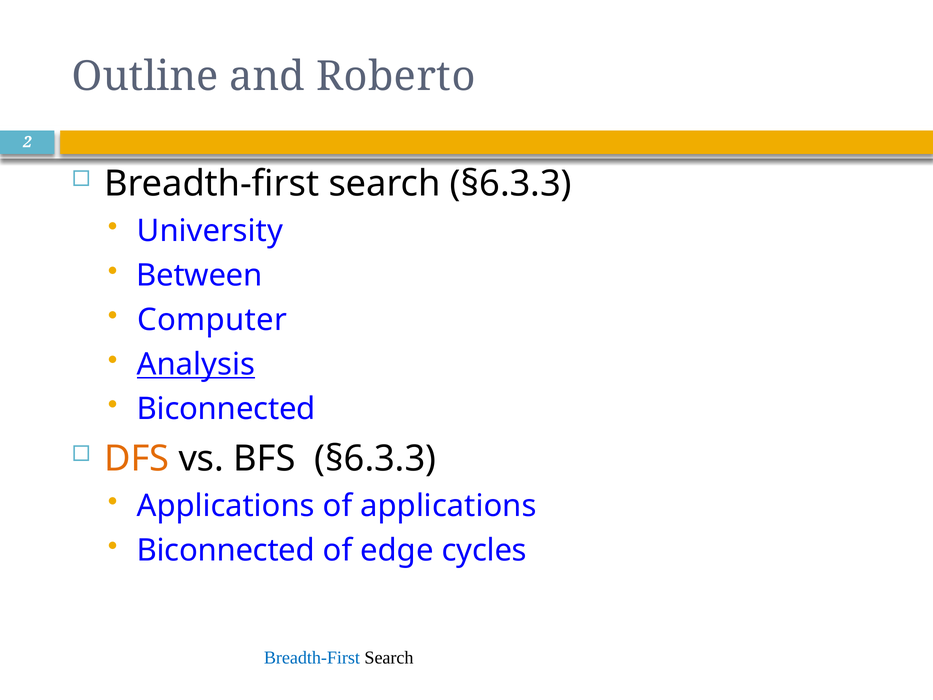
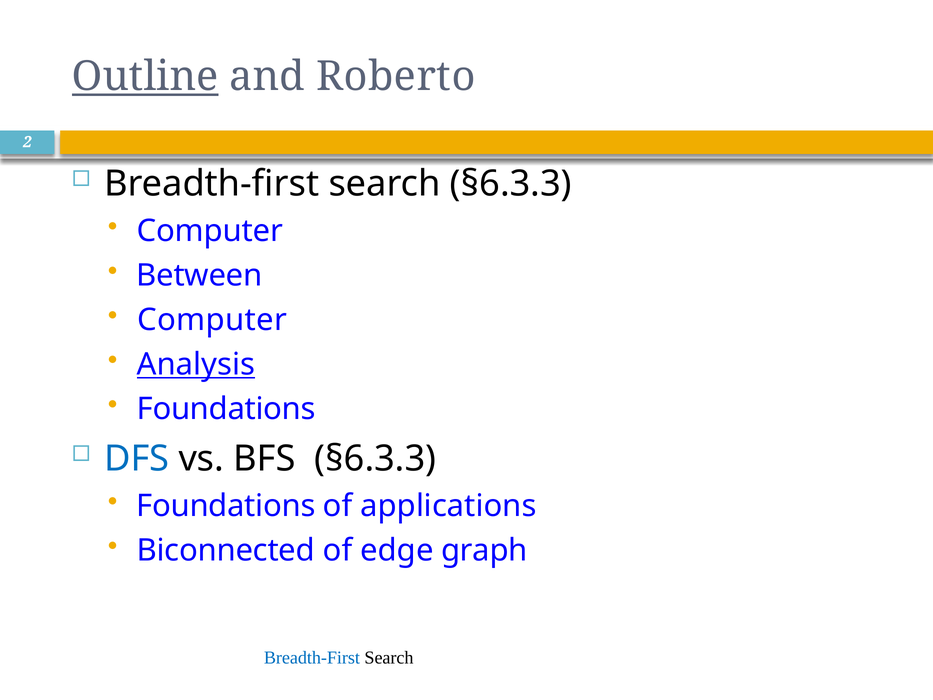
Outline underline: none -> present
University at (210, 231): University -> Computer
Biconnected at (226, 409): Biconnected -> Foundations
DFS colour: orange -> blue
Applications at (226, 506): Applications -> Foundations
cycles: cycles -> graph
